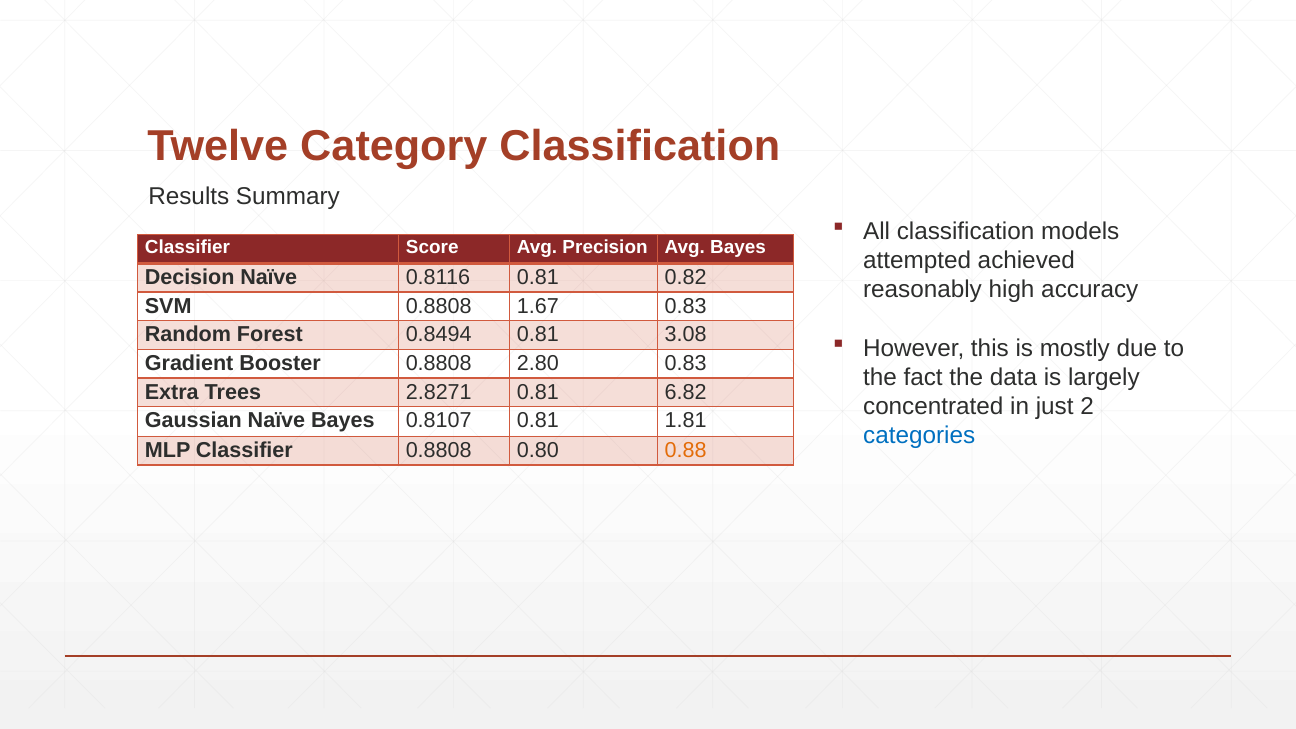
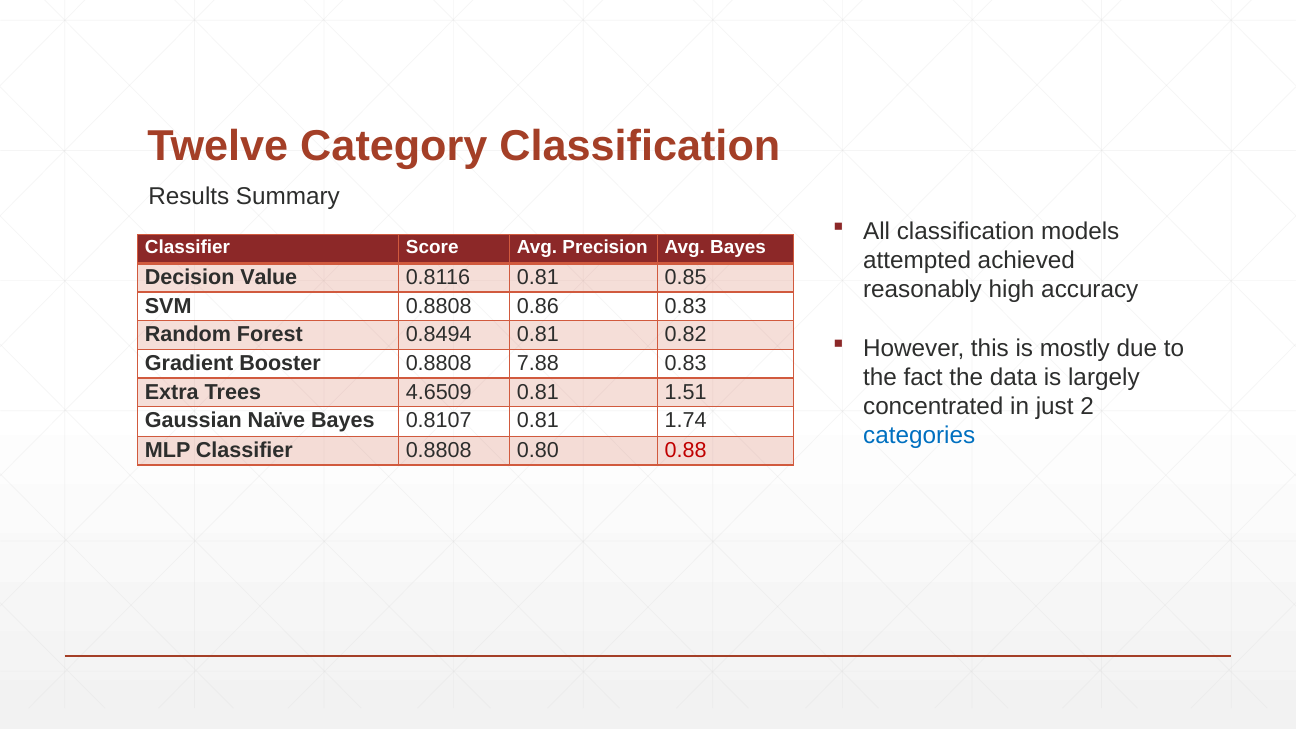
Decision Naïve: Naïve -> Value
0.82: 0.82 -> 0.85
1.67: 1.67 -> 0.86
3.08: 3.08 -> 0.82
2.80: 2.80 -> 7.88
2.8271: 2.8271 -> 4.6509
6.82: 6.82 -> 1.51
1.81: 1.81 -> 1.74
0.88 colour: orange -> red
